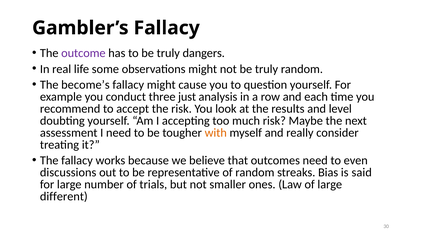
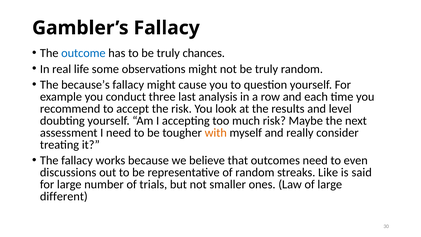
outcome colour: purple -> blue
dangers: dangers -> chances
become’s: become’s -> because’s
just: just -> last
Bias: Bias -> Like
